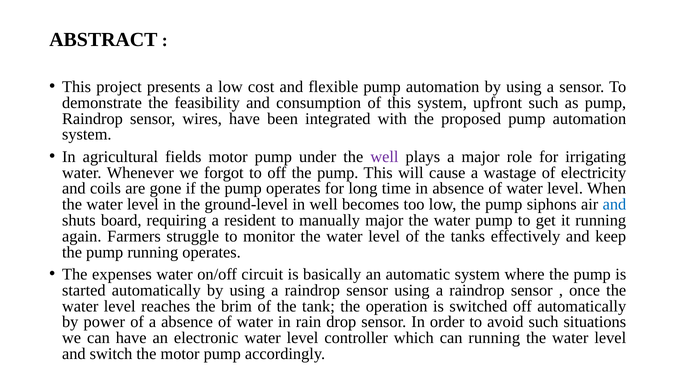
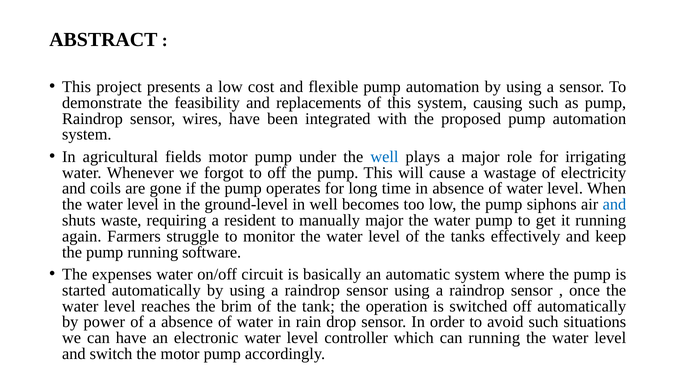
consumption: consumption -> replacements
upfront: upfront -> causing
well at (384, 157) colour: purple -> blue
board: board -> waste
running operates: operates -> software
